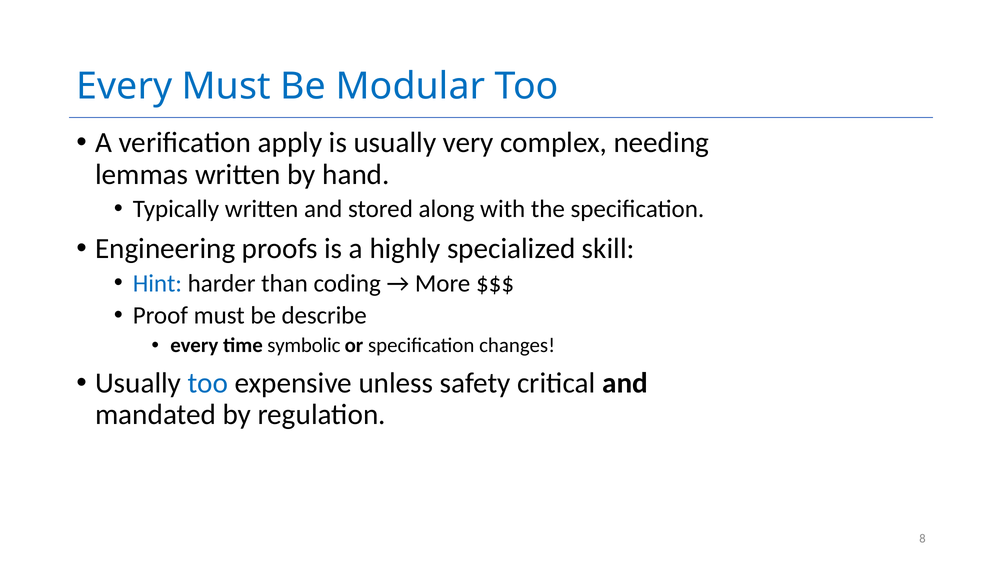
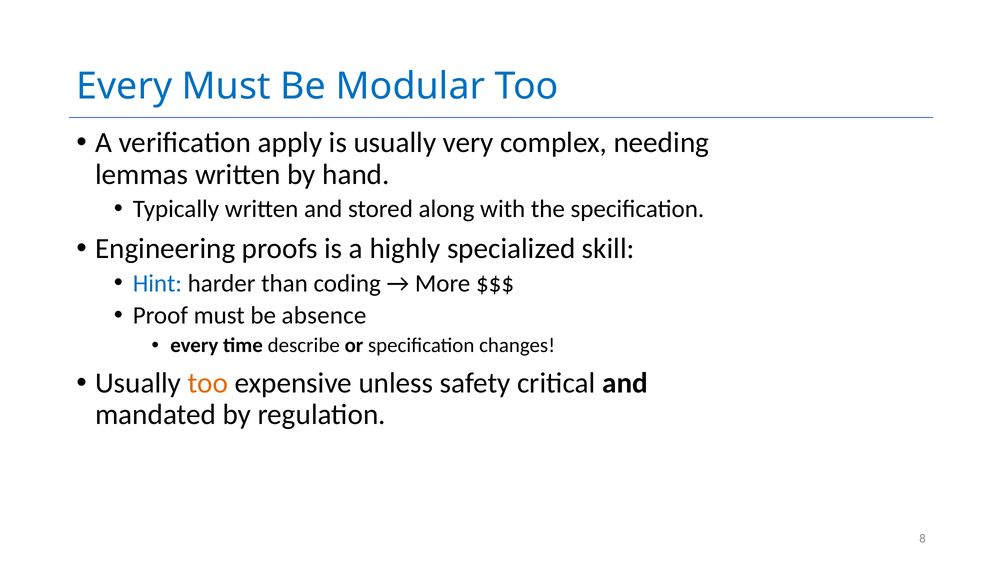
describe: describe -> absence
symbolic: symbolic -> describe
too at (208, 383) colour: blue -> orange
